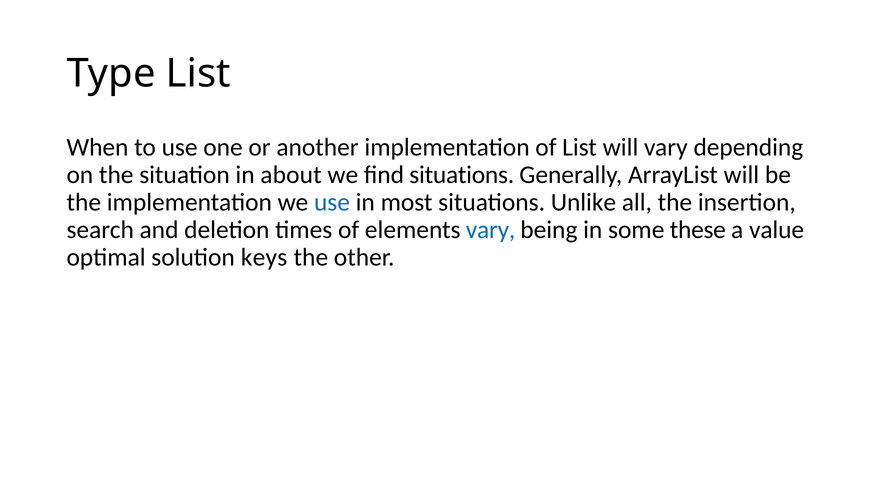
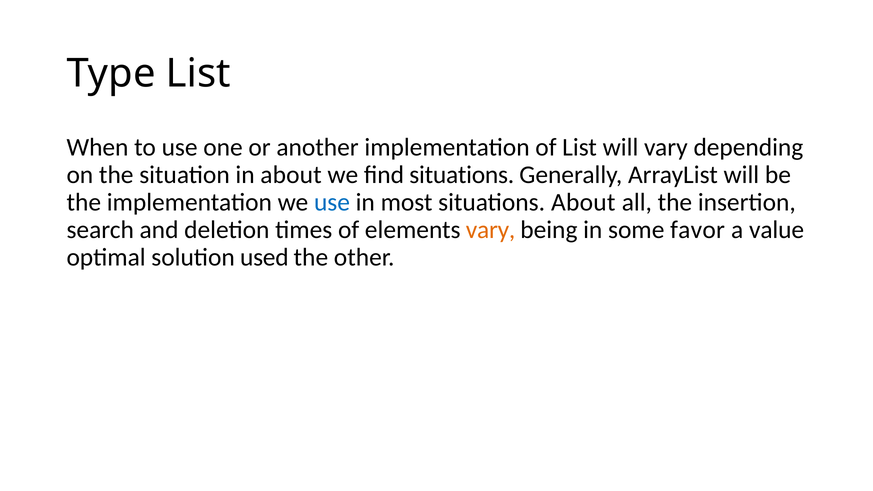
situations Unlike: Unlike -> About
vary at (491, 230) colour: blue -> orange
these: these -> favor
keys: keys -> used
